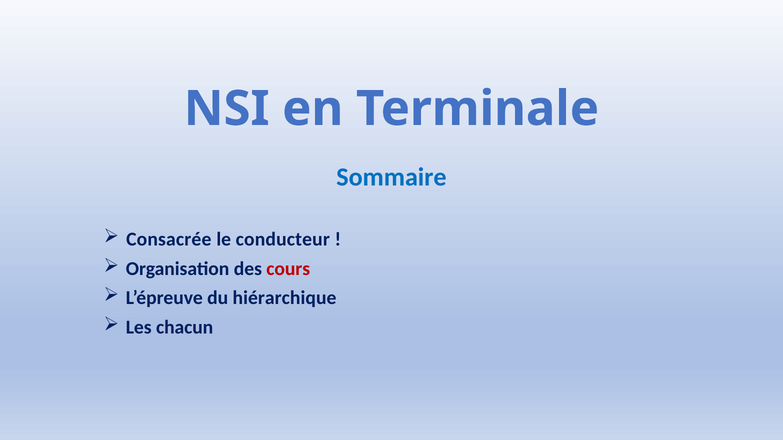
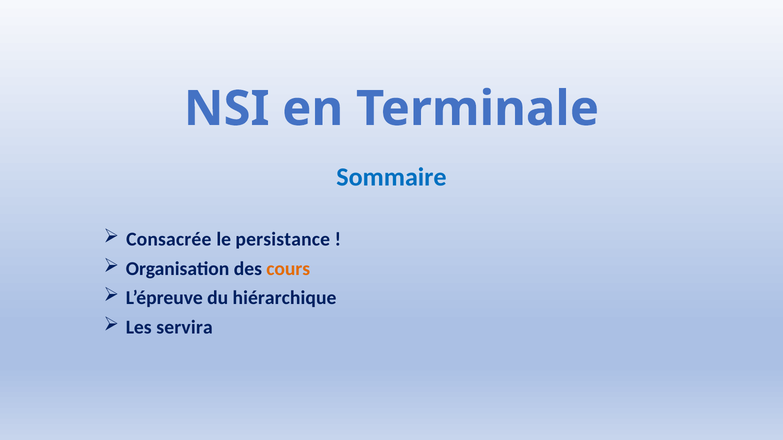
conducteur: conducteur -> persistance
cours colour: red -> orange
chacun: chacun -> servira
